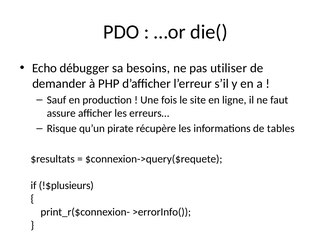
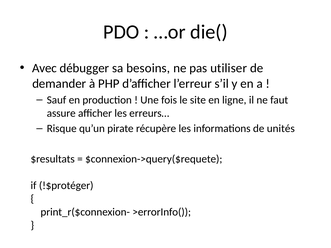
Echo: Echo -> Avec
tables: tables -> unités
!$plusieurs: !$plusieurs -> !$protéger
